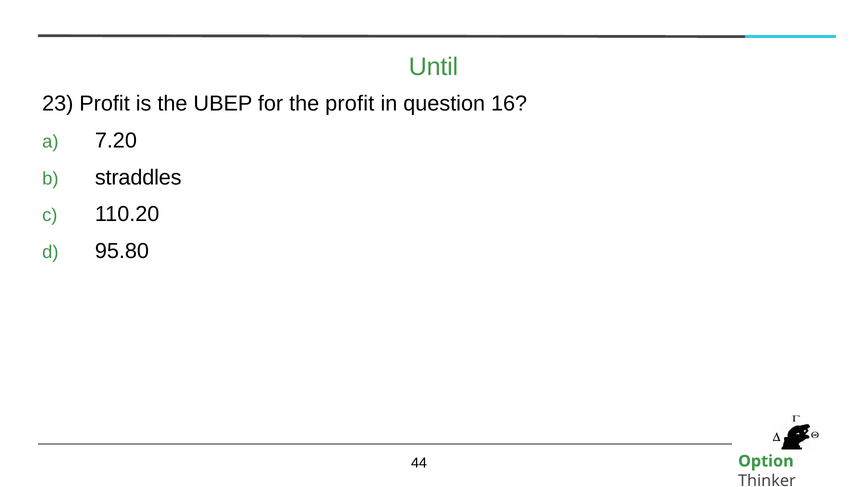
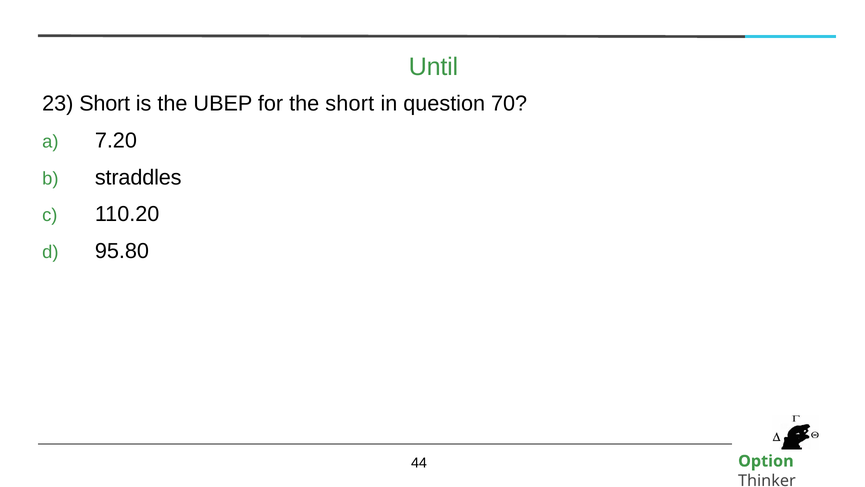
23 Profit: Profit -> Short
the profit: profit -> short
16: 16 -> 70
